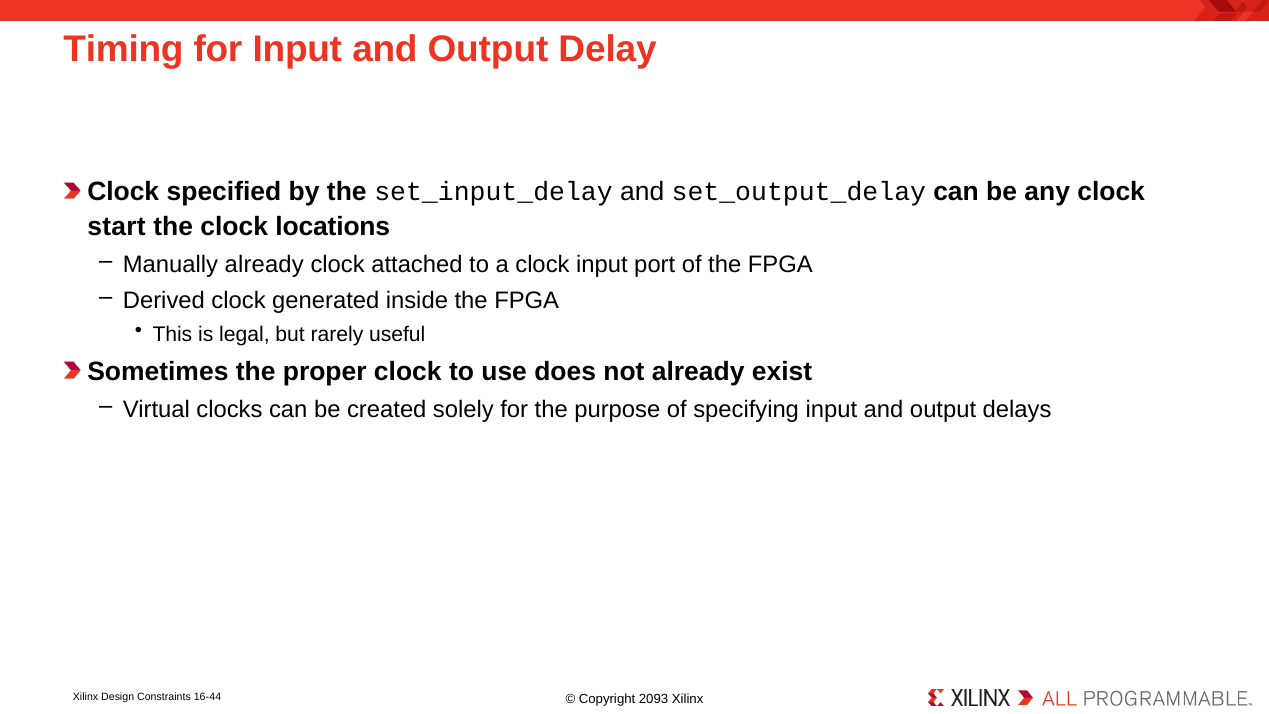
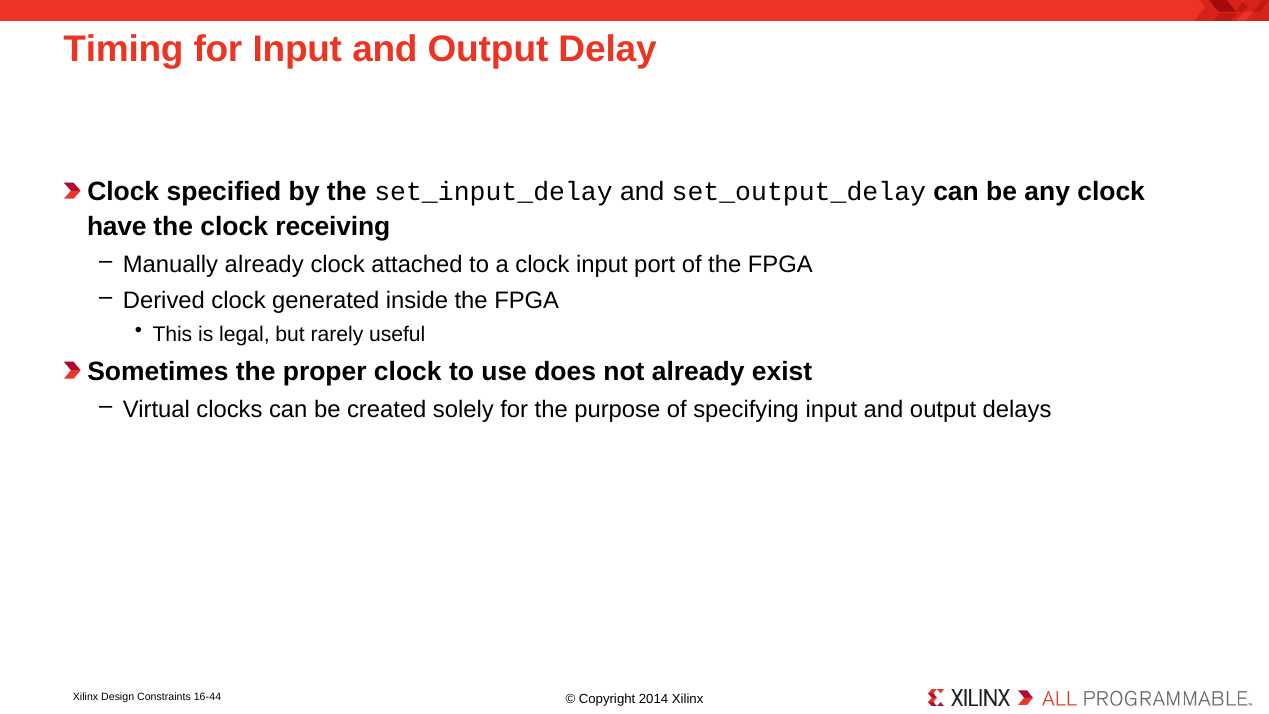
start: start -> have
locations: locations -> receiving
2093: 2093 -> 2014
